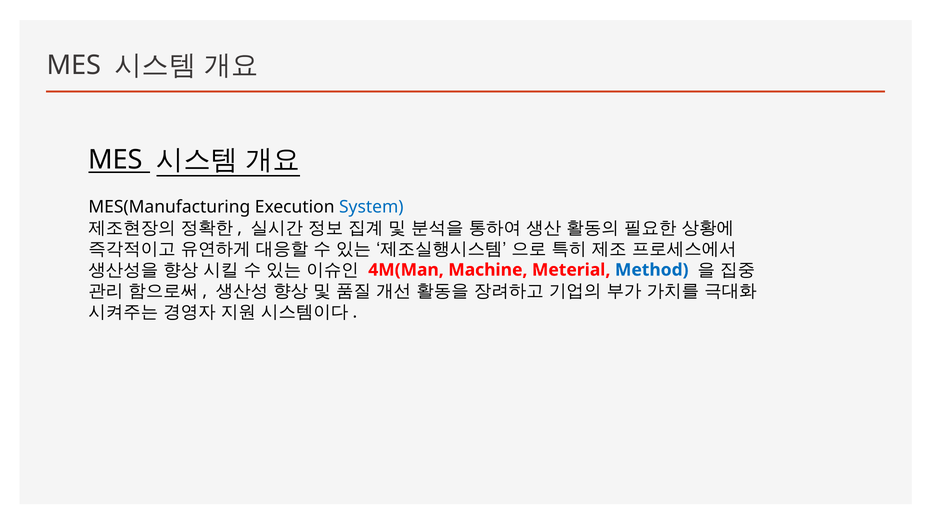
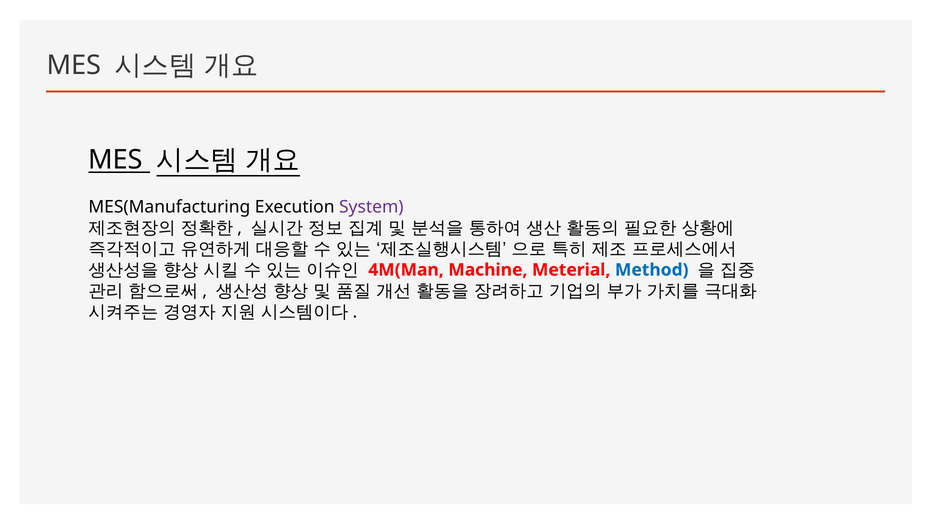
System colour: blue -> purple
